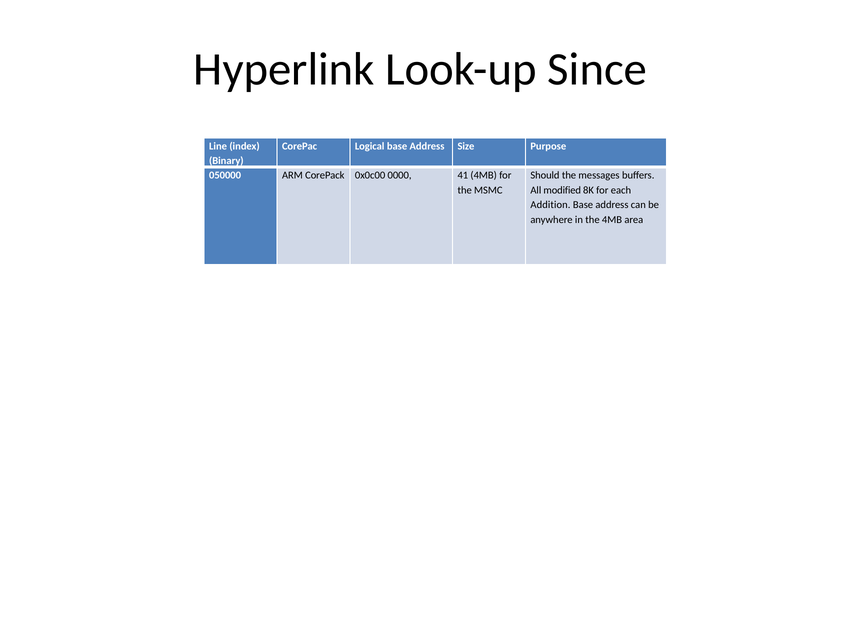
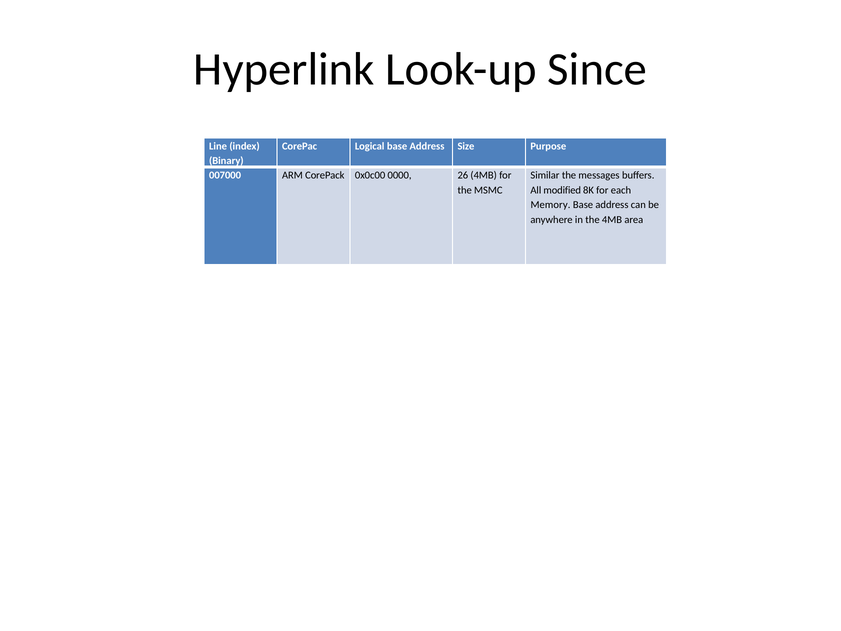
050000: 050000 -> 007000
41: 41 -> 26
Should: Should -> Similar
Addition: Addition -> Memory
